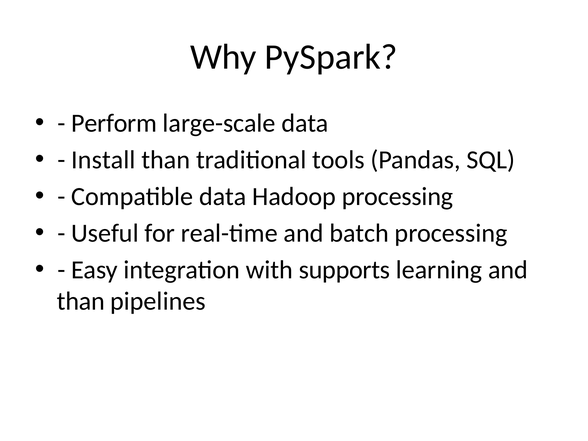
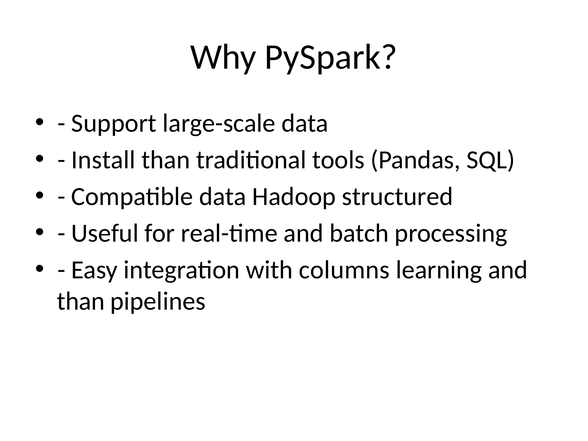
Perform: Perform -> Support
Hadoop processing: processing -> structured
supports: supports -> columns
